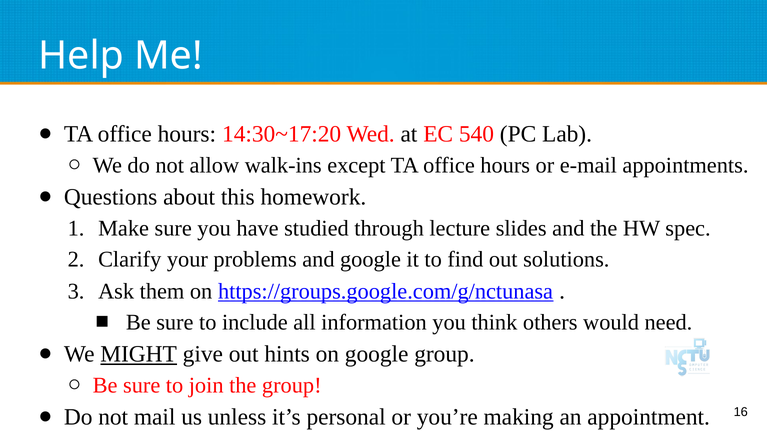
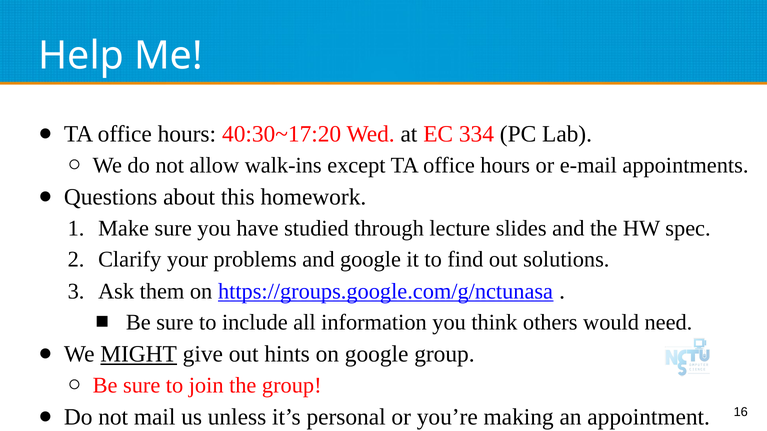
14:30~17:20: 14:30~17:20 -> 40:30~17:20
540: 540 -> 334
